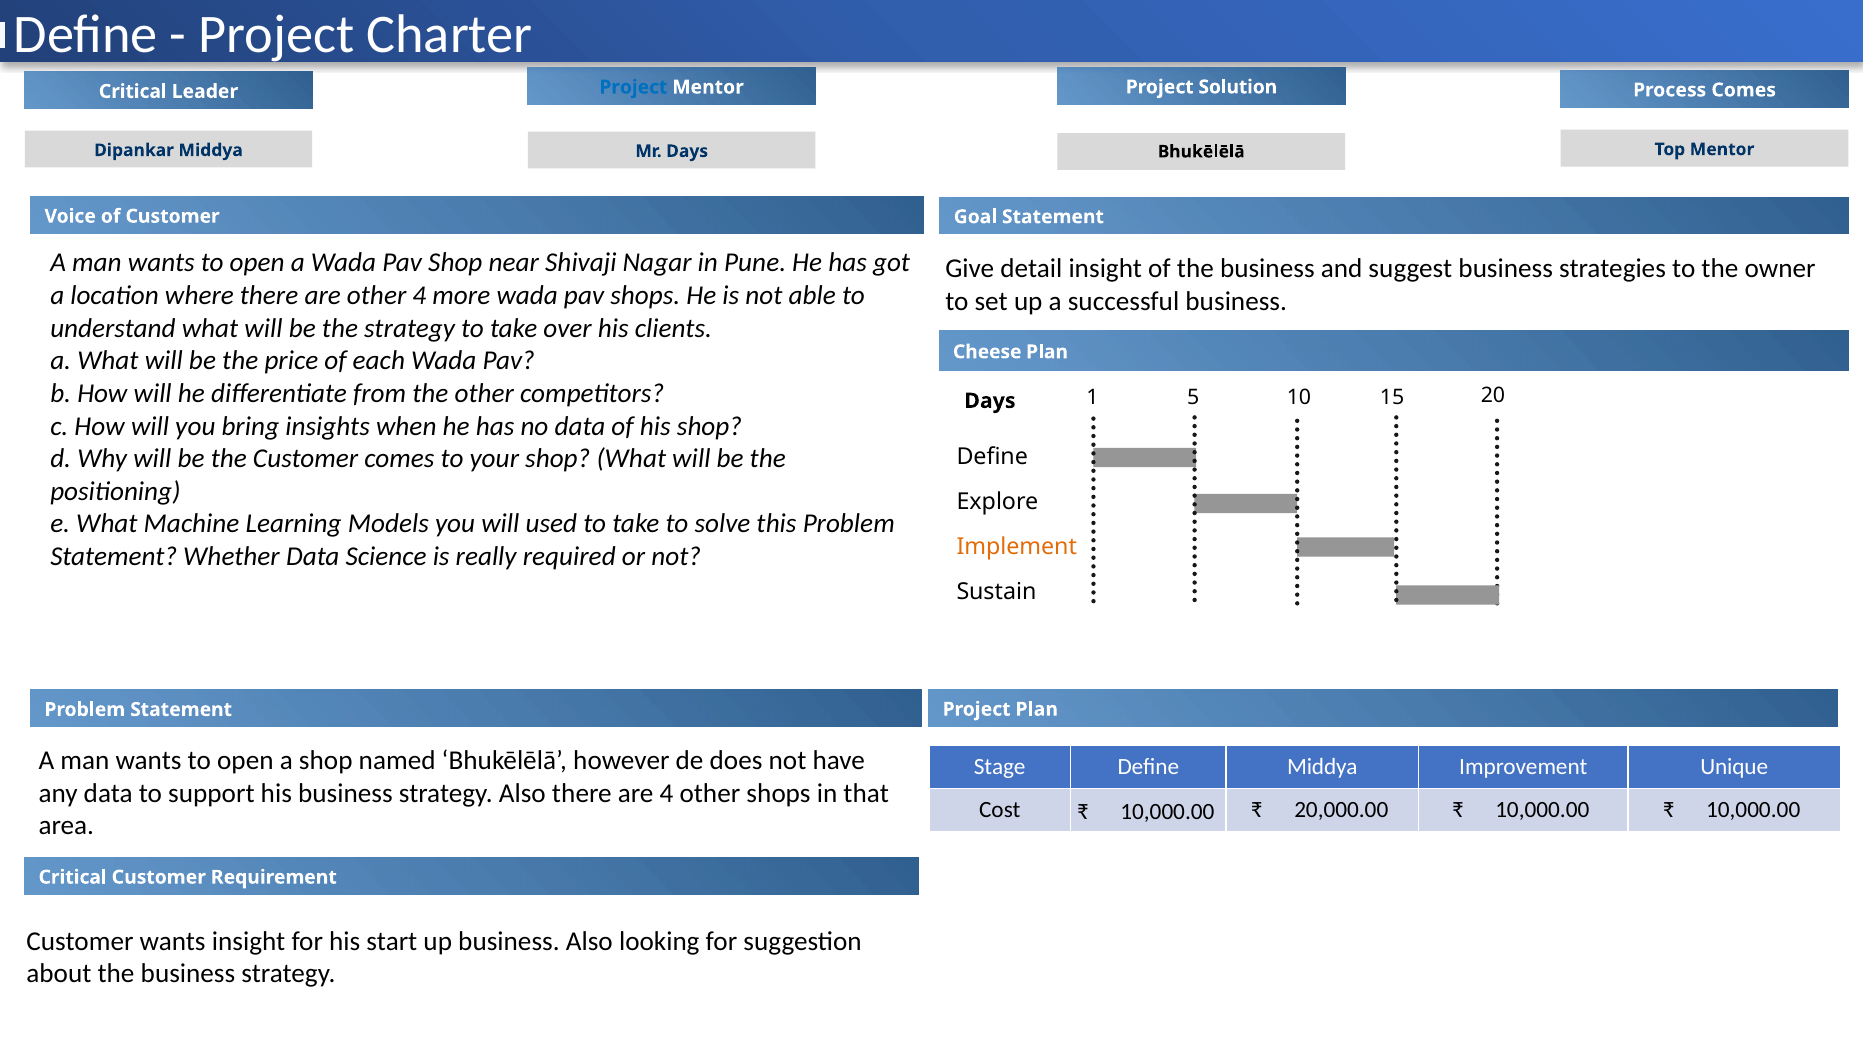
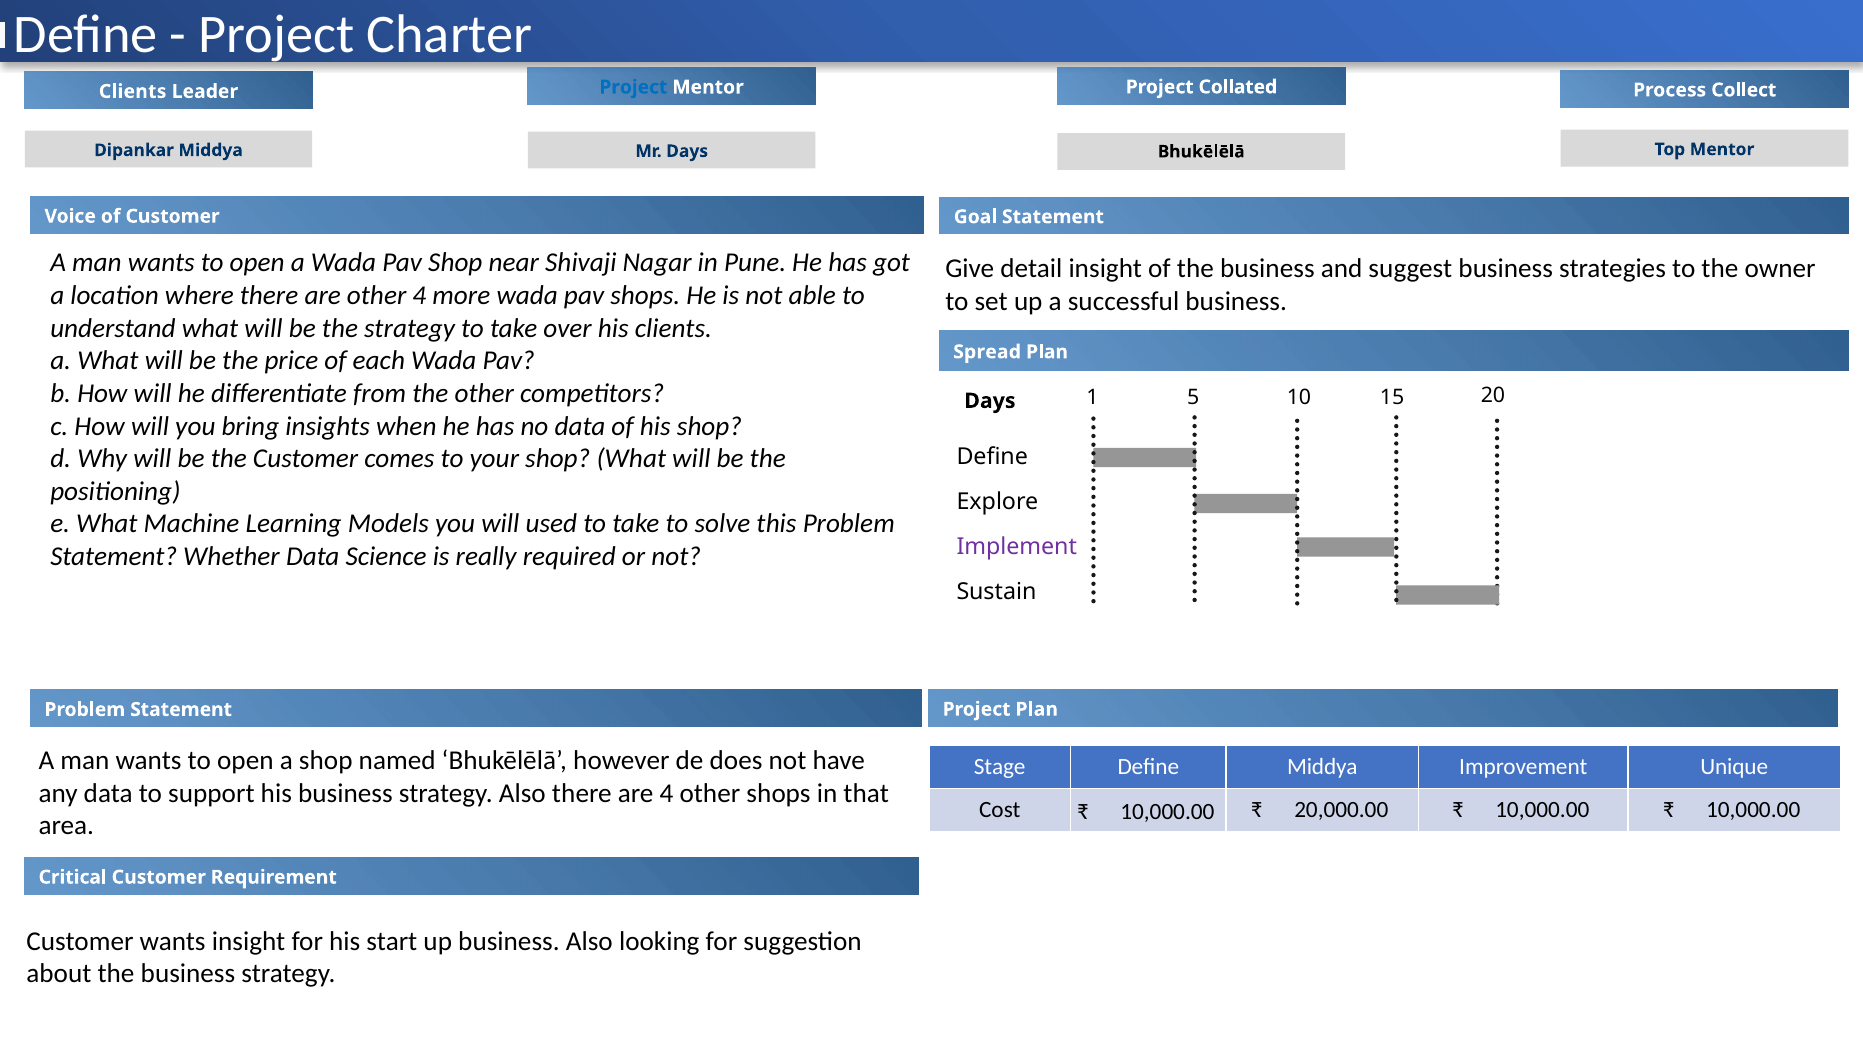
Solution: Solution -> Collated
Process Comes: Comes -> Collect
Critical at (133, 92): Critical -> Clients
Cheese: Cheese -> Spread
Implement colour: orange -> purple
